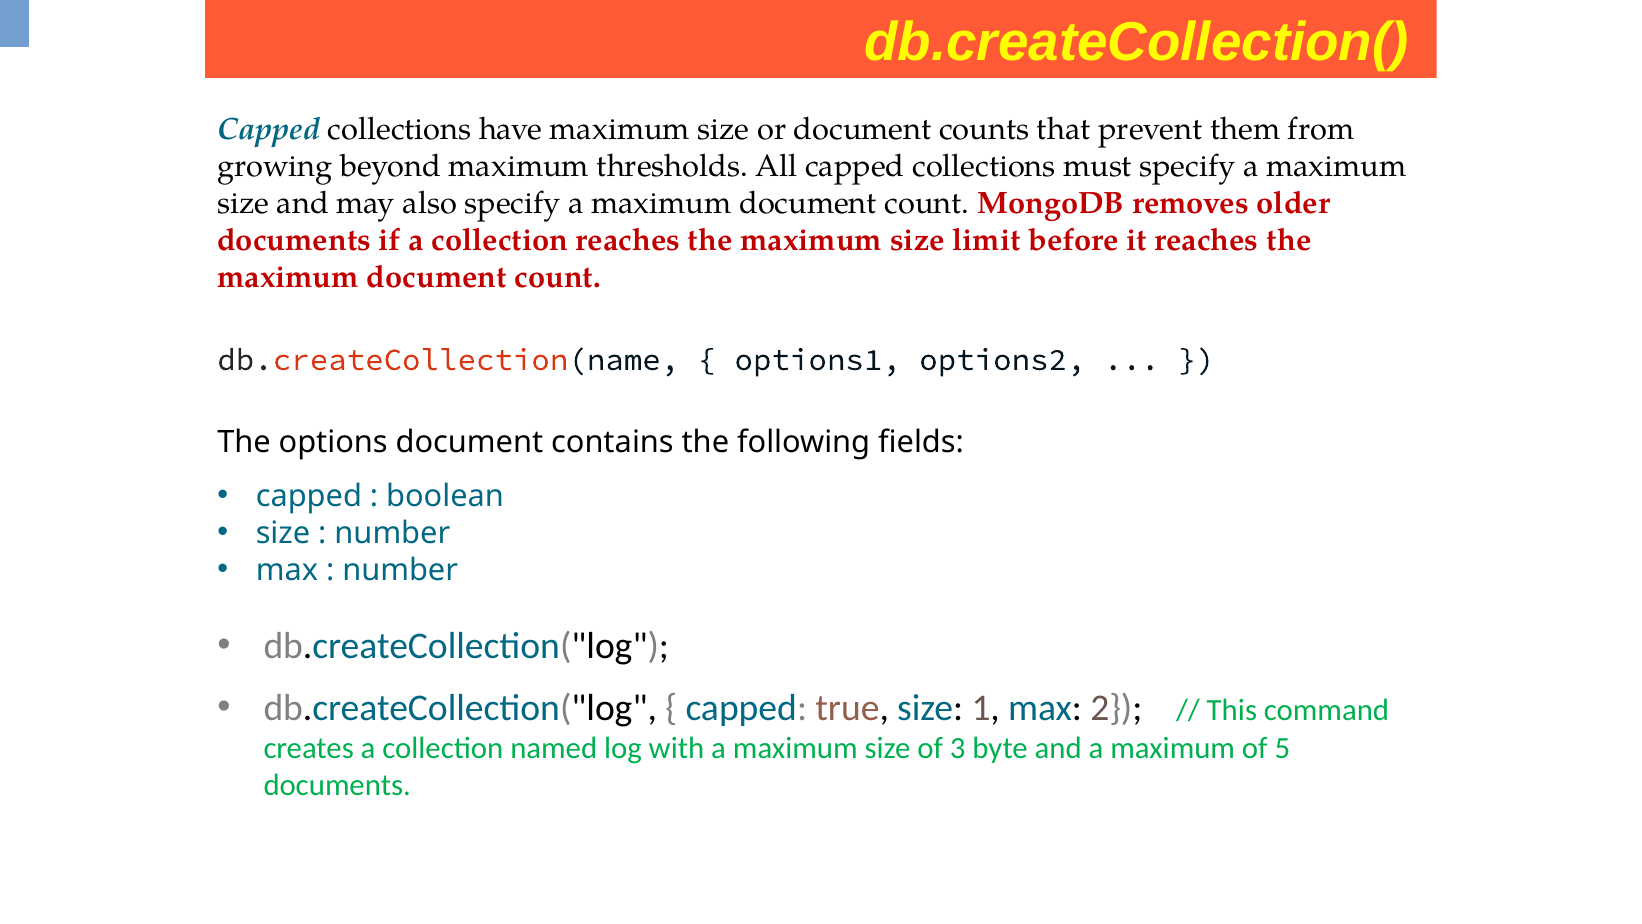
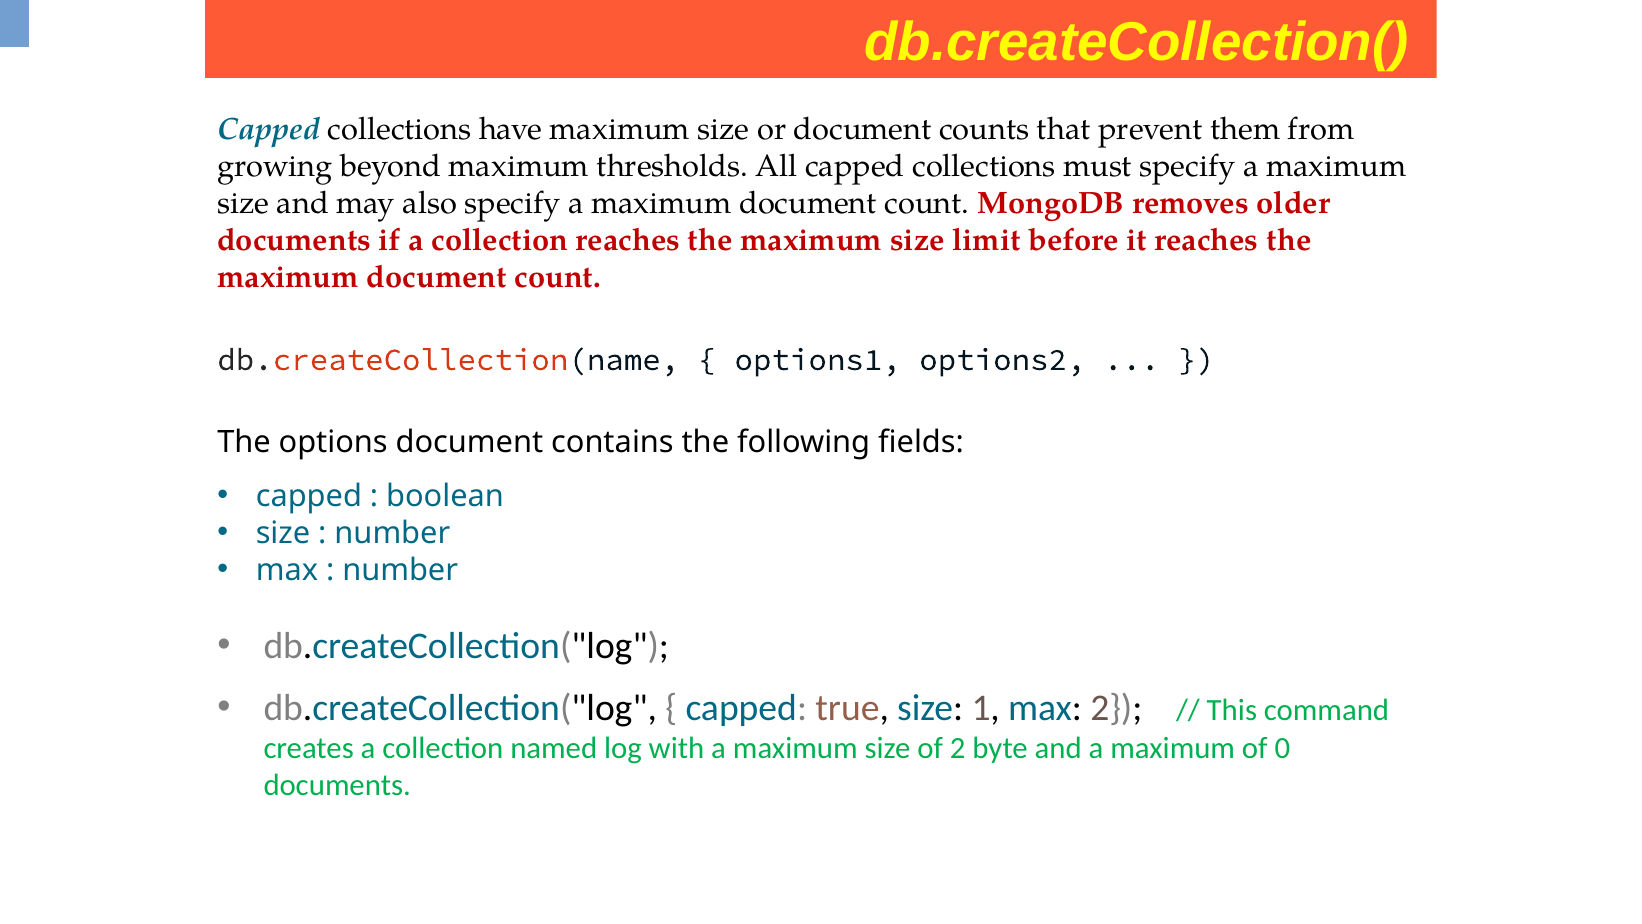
of 3: 3 -> 2
5: 5 -> 0
